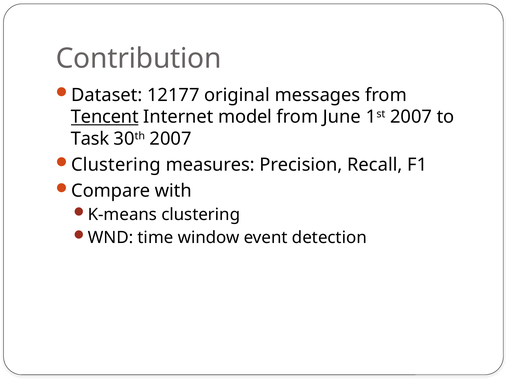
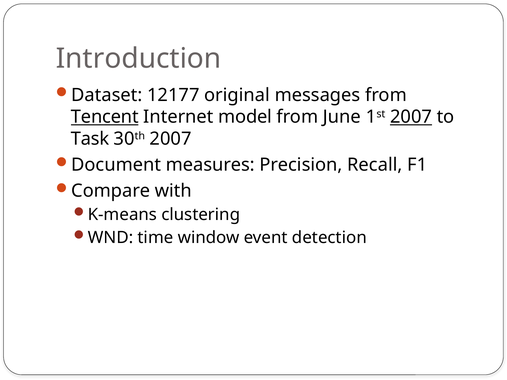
Contribution: Contribution -> Introduction
2007 at (411, 117) underline: none -> present
Clustering at (116, 165): Clustering -> Document
